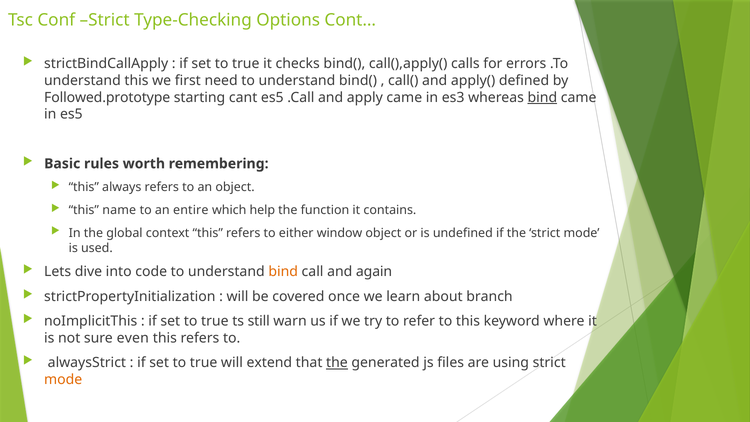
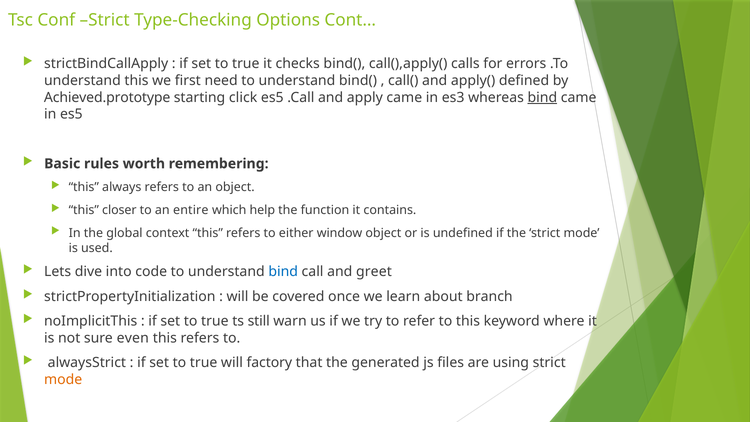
Followed.prototype: Followed.prototype -> Achieved.prototype
cant: cant -> click
name: name -> closer
bind at (283, 272) colour: orange -> blue
again: again -> greet
extend: extend -> factory
the at (337, 363) underline: present -> none
